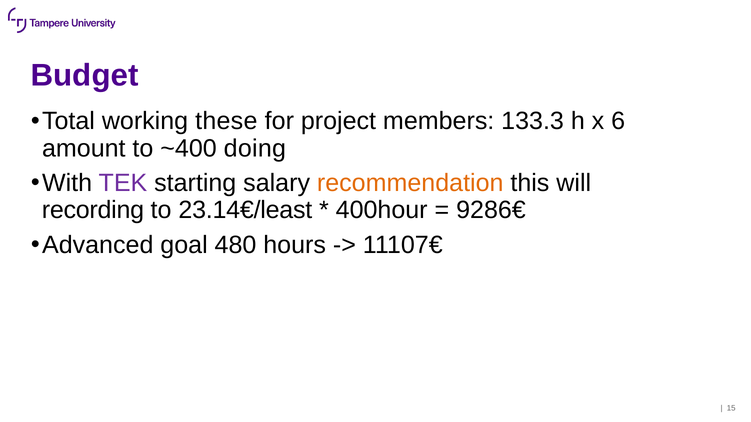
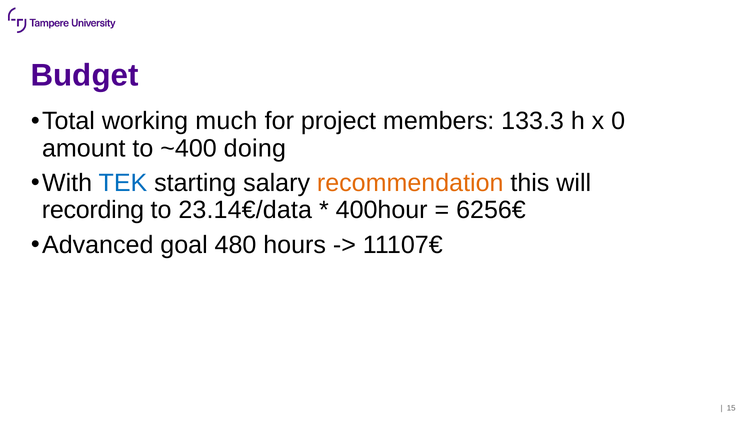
these: these -> much
6: 6 -> 0
TEK colour: purple -> blue
23.14€/least: 23.14€/least -> 23.14€/data
9286€: 9286€ -> 6256€
